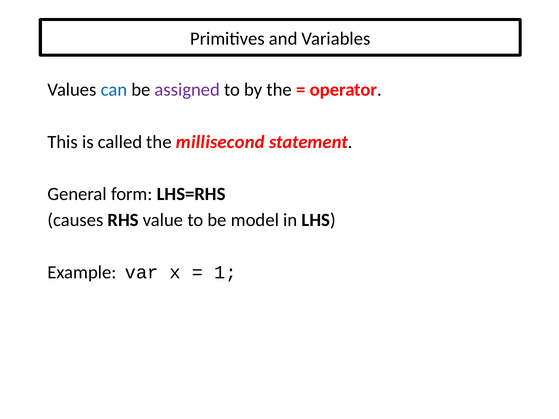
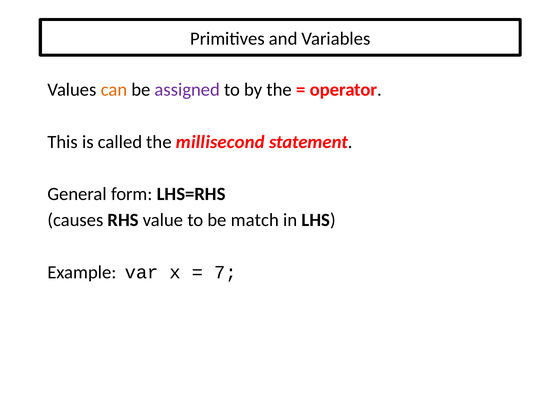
can colour: blue -> orange
model: model -> match
1: 1 -> 7
